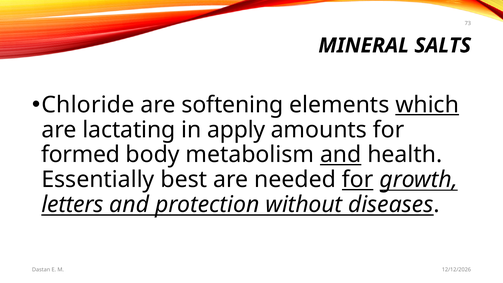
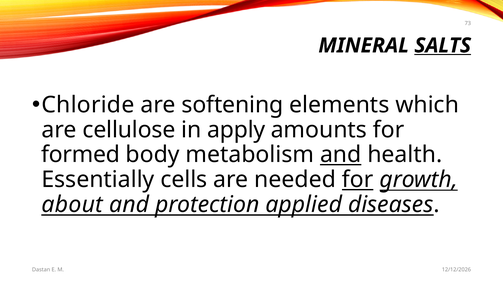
SALTS underline: none -> present
which underline: present -> none
lactating: lactating -> cellulose
best: best -> cells
letters: letters -> about
without: without -> applied
